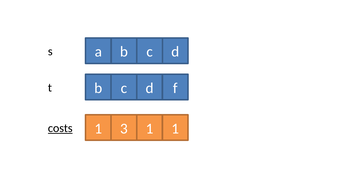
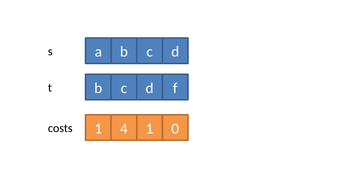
3: 3 -> 4
1 1: 1 -> 0
costs underline: present -> none
